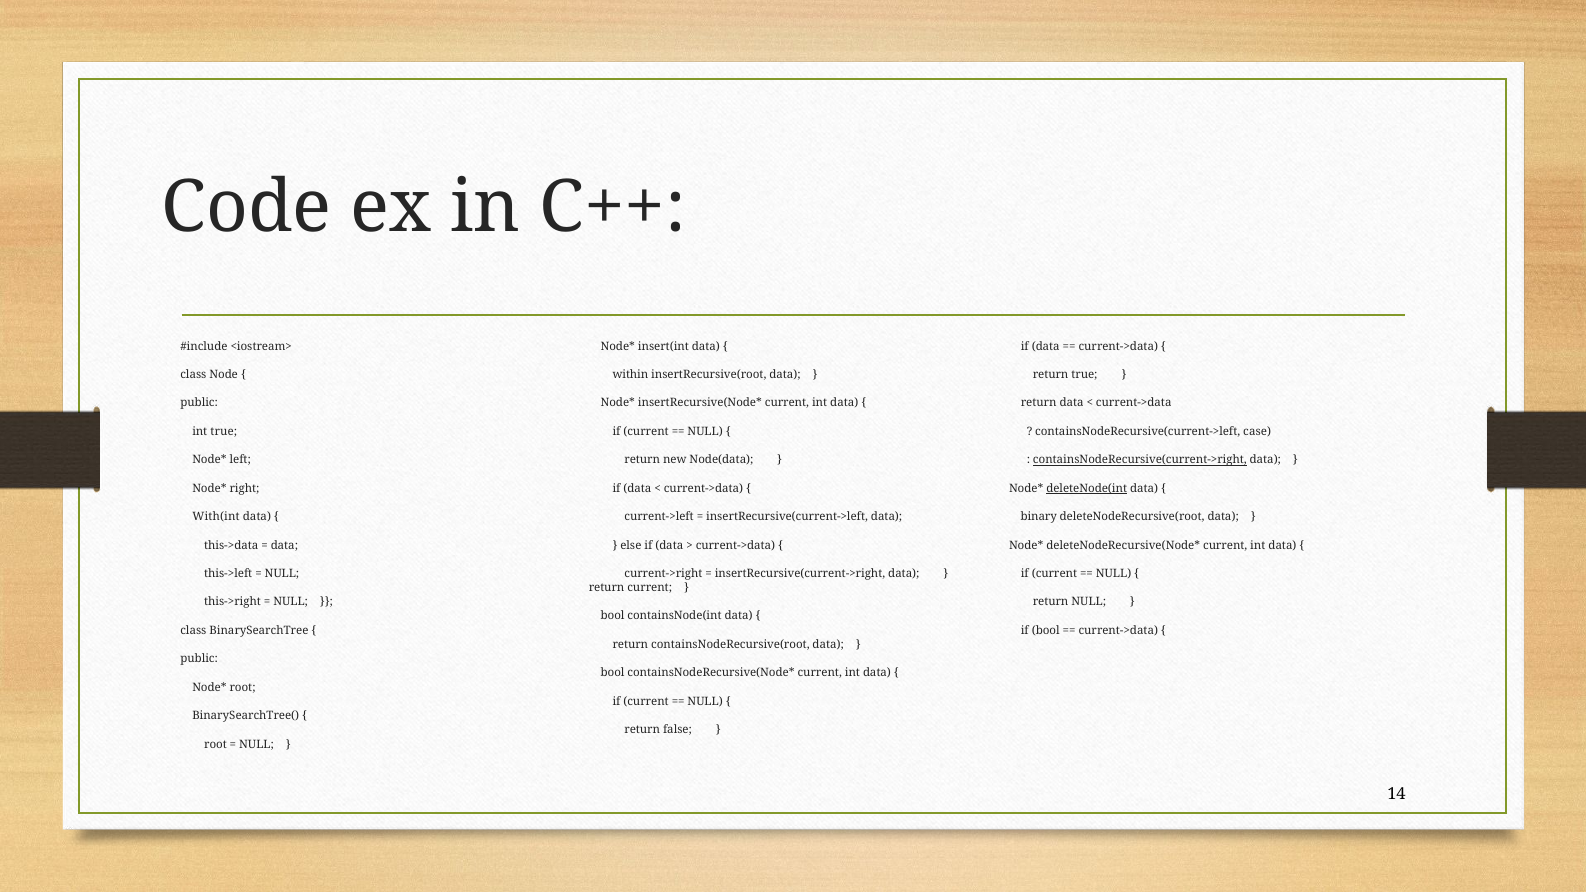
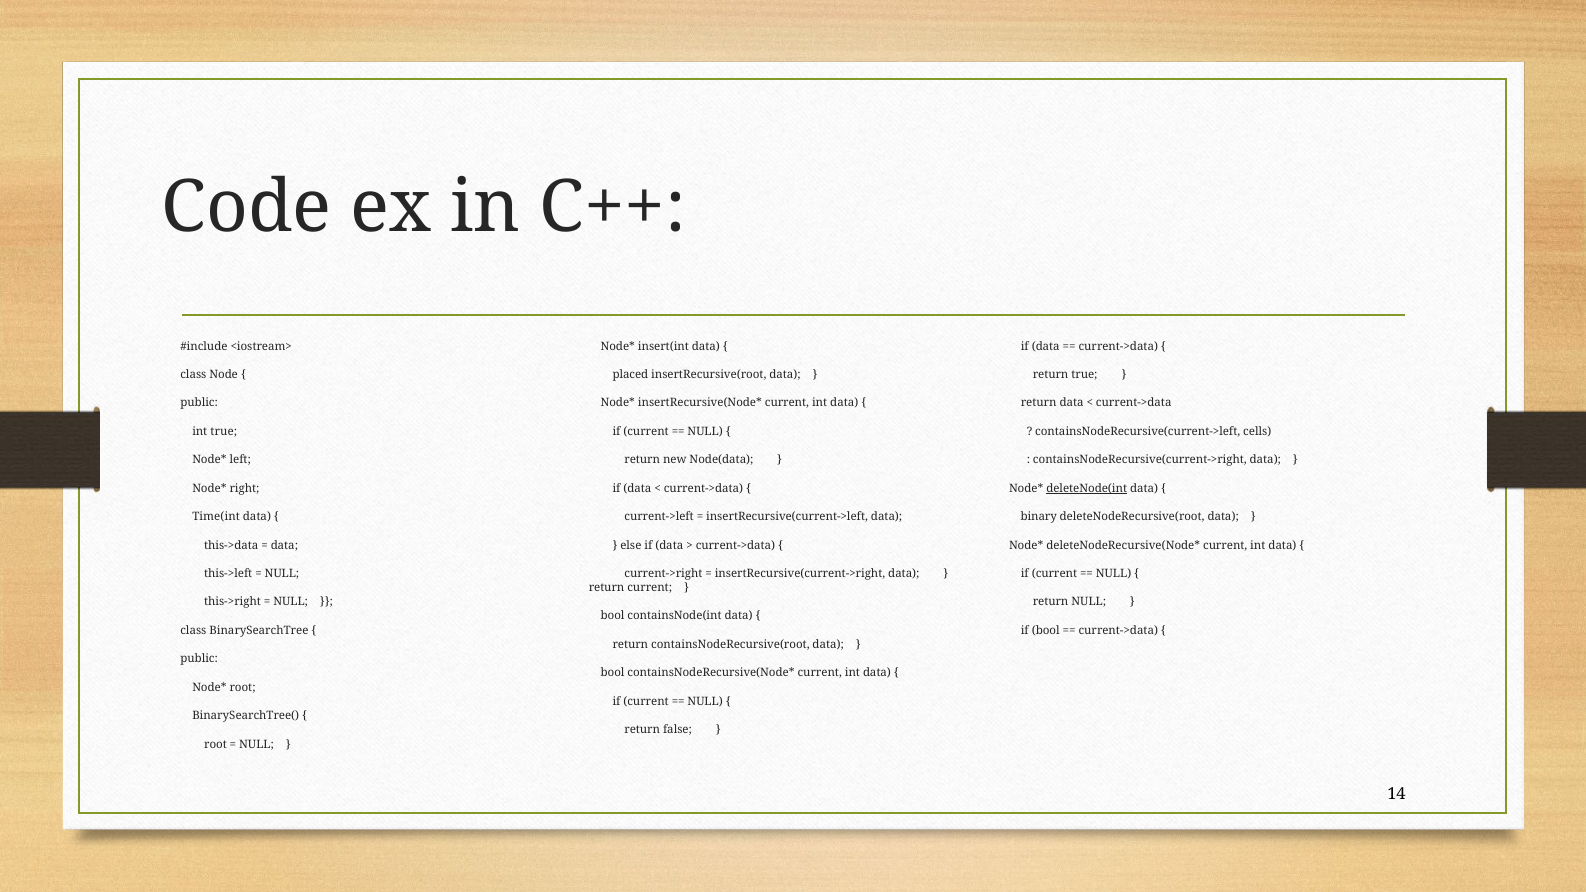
within: within -> placed
case: case -> cells
containsNodeRecursive(current->right underline: present -> none
With(int: With(int -> Time(int
